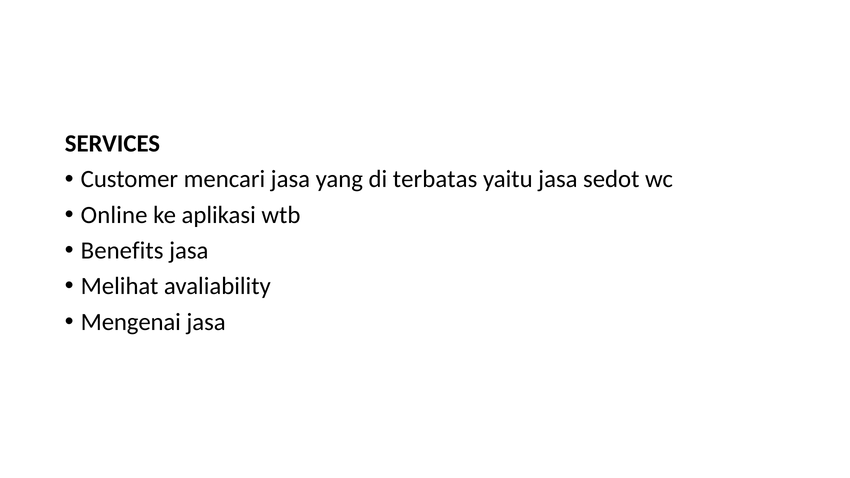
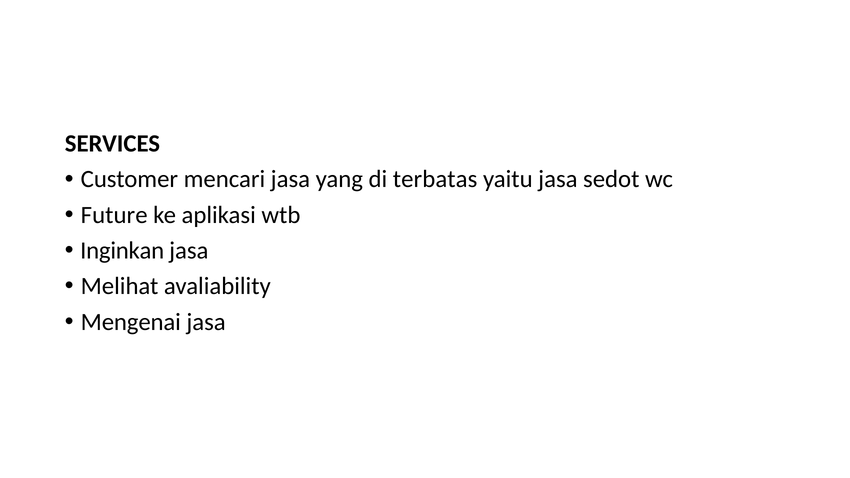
Online: Online -> Future
Benefits: Benefits -> Inginkan
